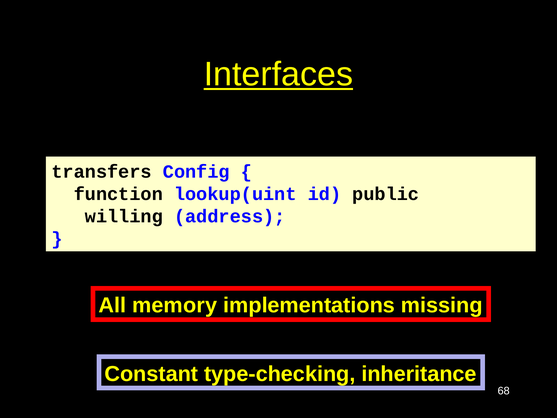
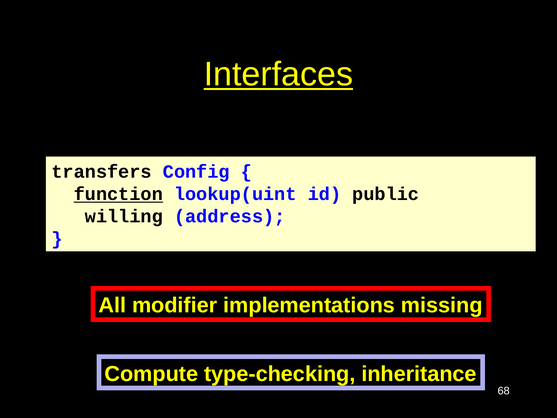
function underline: none -> present
memory: memory -> modifier
Constant: Constant -> Compute
